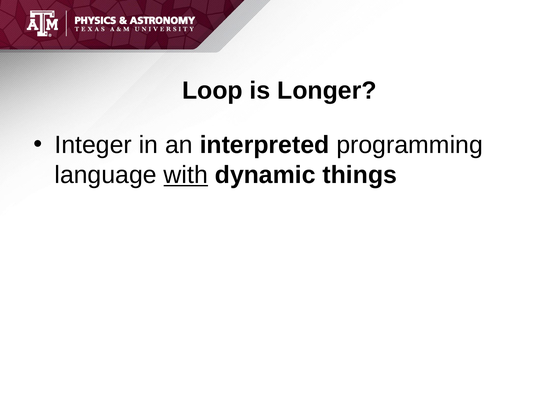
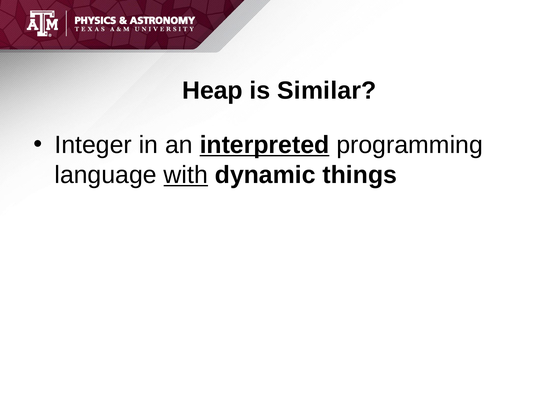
Loop: Loop -> Heap
Longer: Longer -> Similar
interpreted underline: none -> present
